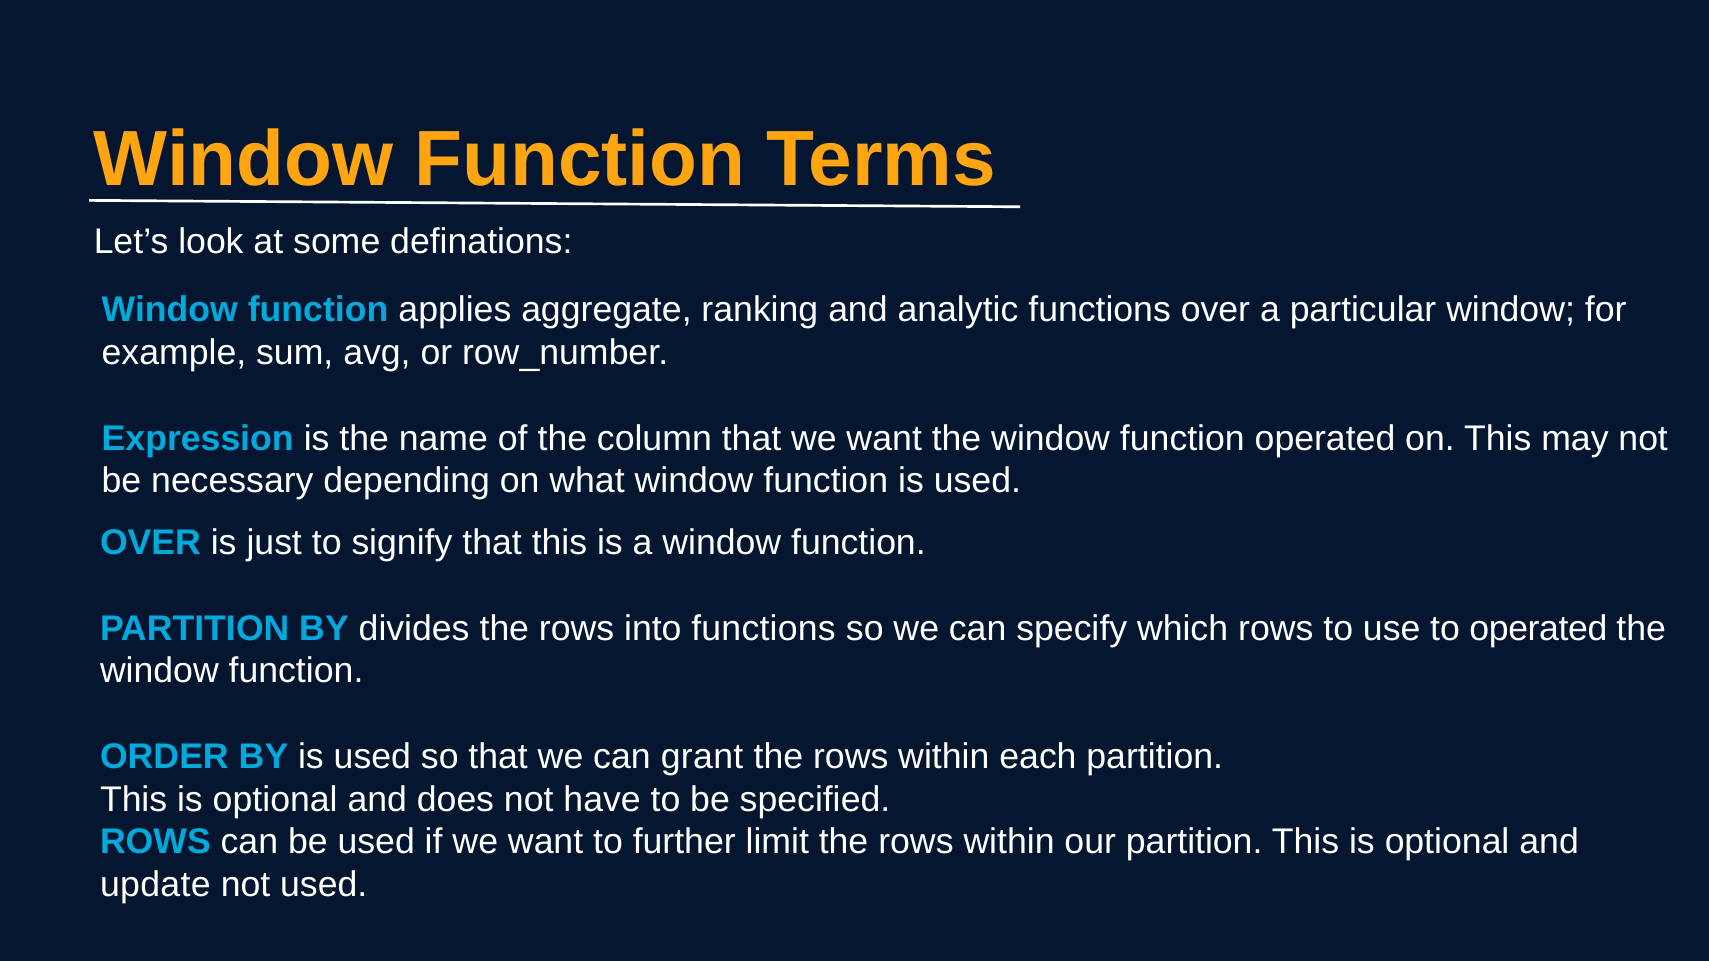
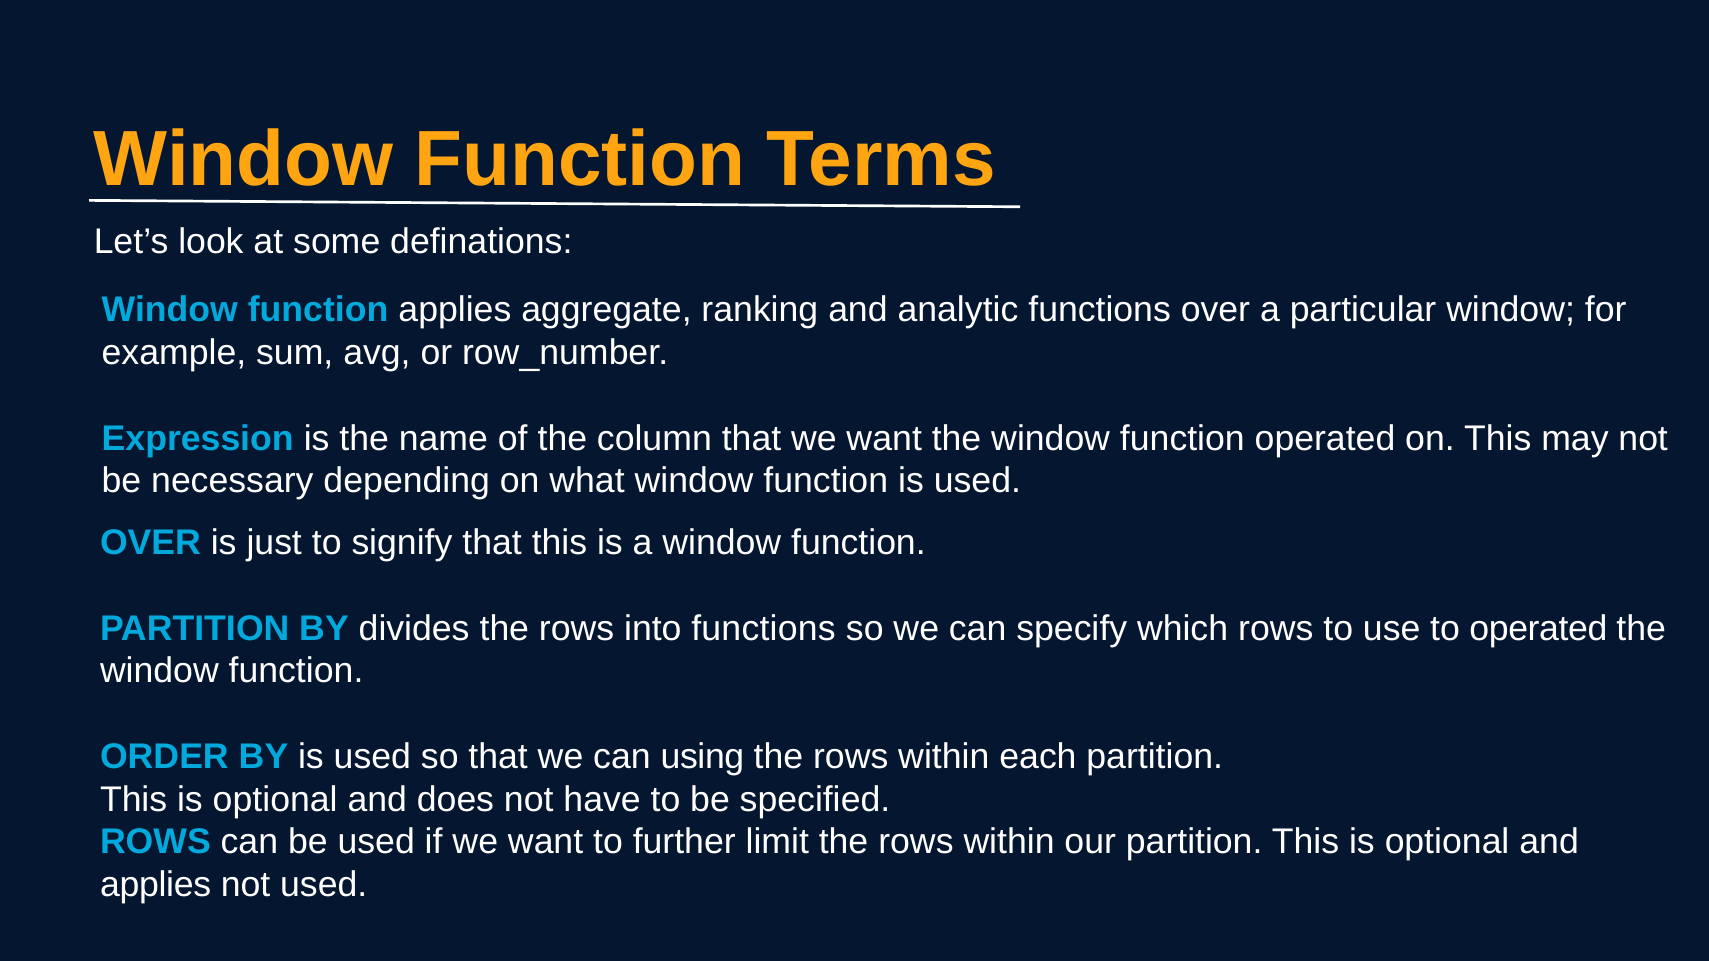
grant: grant -> using
update at (155, 885): update -> applies
